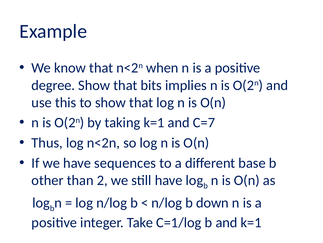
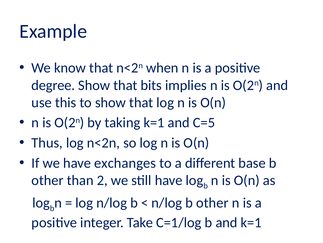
C=7: C=7 -> C=5
sequences: sequences -> exchanges
n/log b down: down -> other
